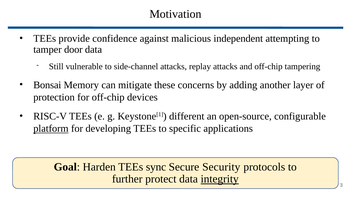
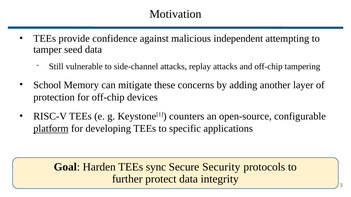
door: door -> seed
Bonsai: Bonsai -> School
different: different -> counters
integrity underline: present -> none
